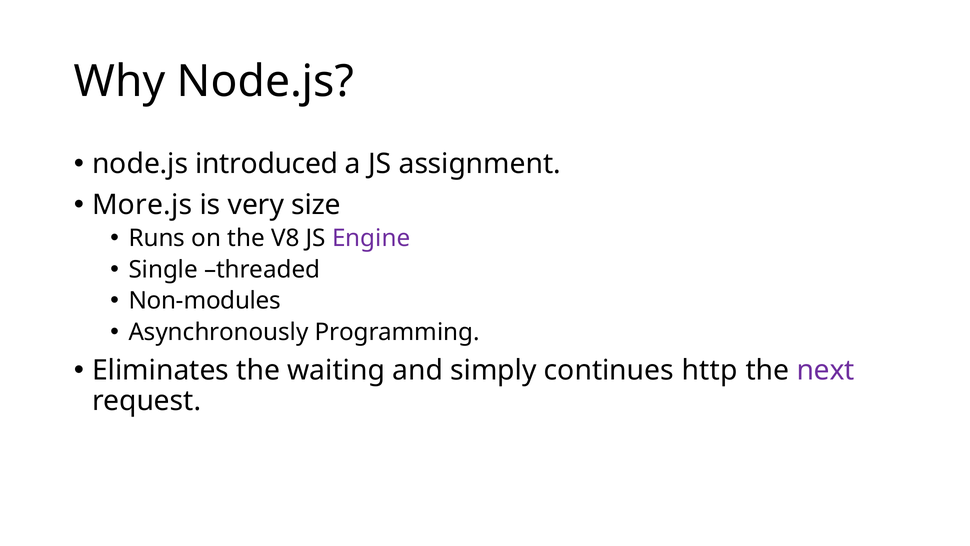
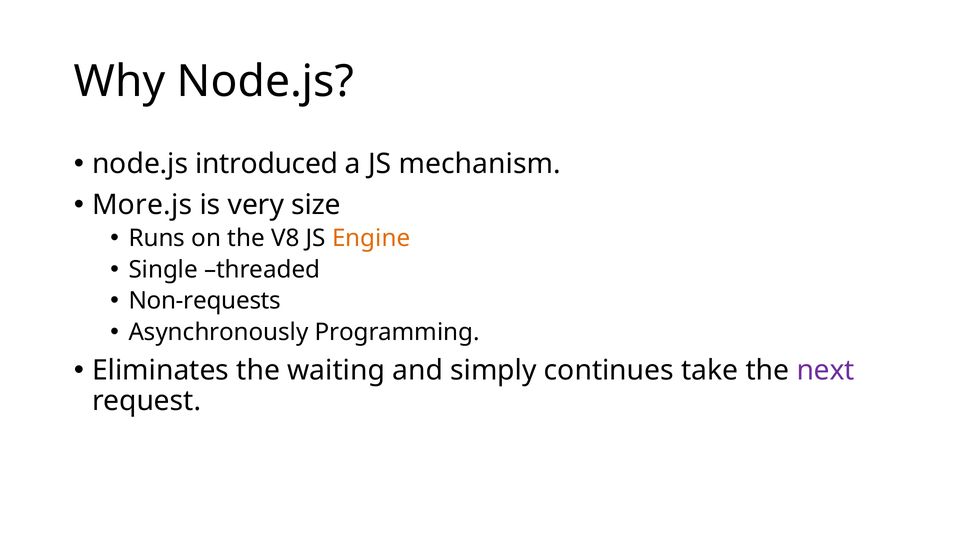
assignment: assignment -> mechanism
Engine colour: purple -> orange
Non-modules: Non-modules -> Non-requests
http: http -> take
